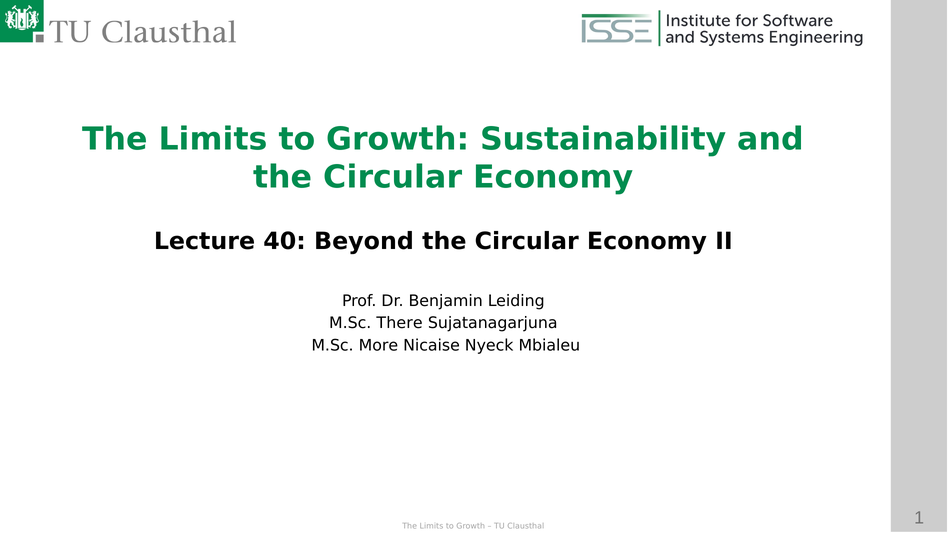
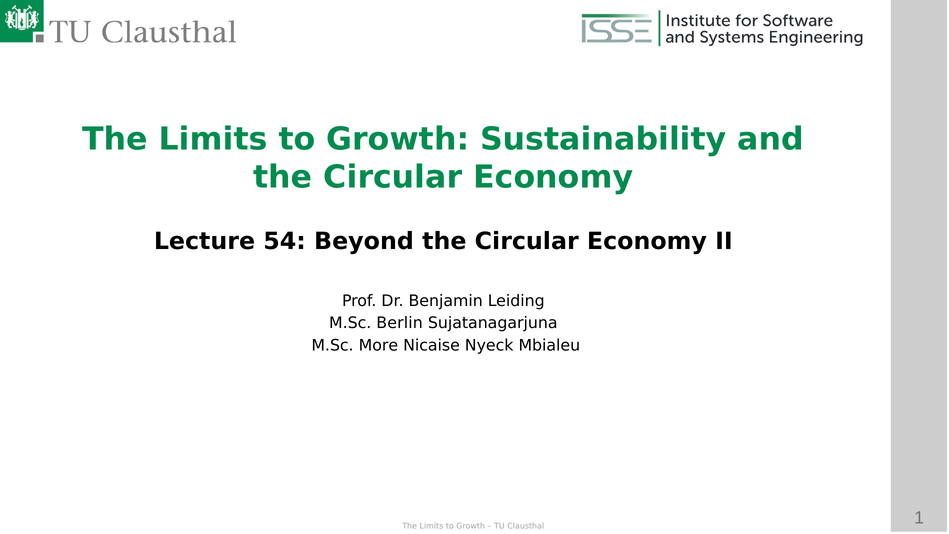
40: 40 -> 54
There: There -> Berlin
